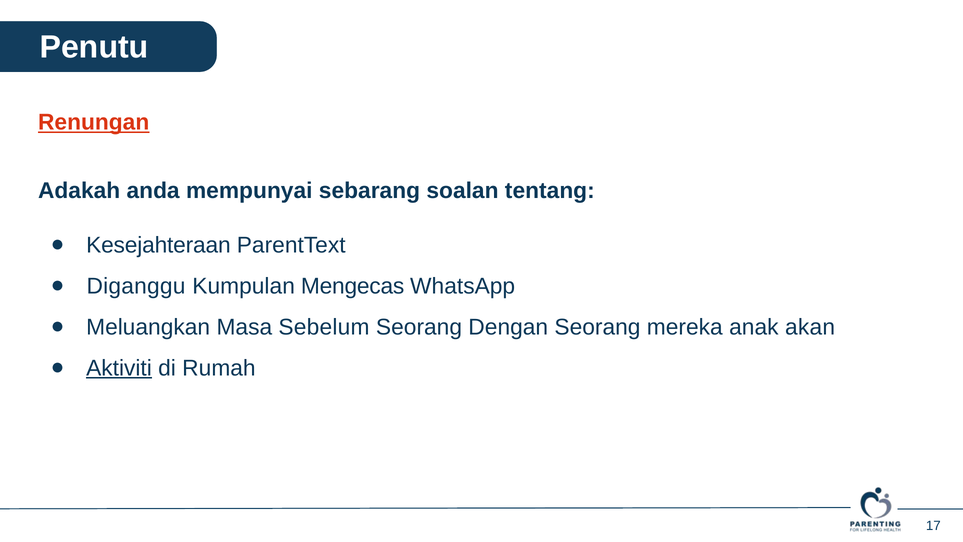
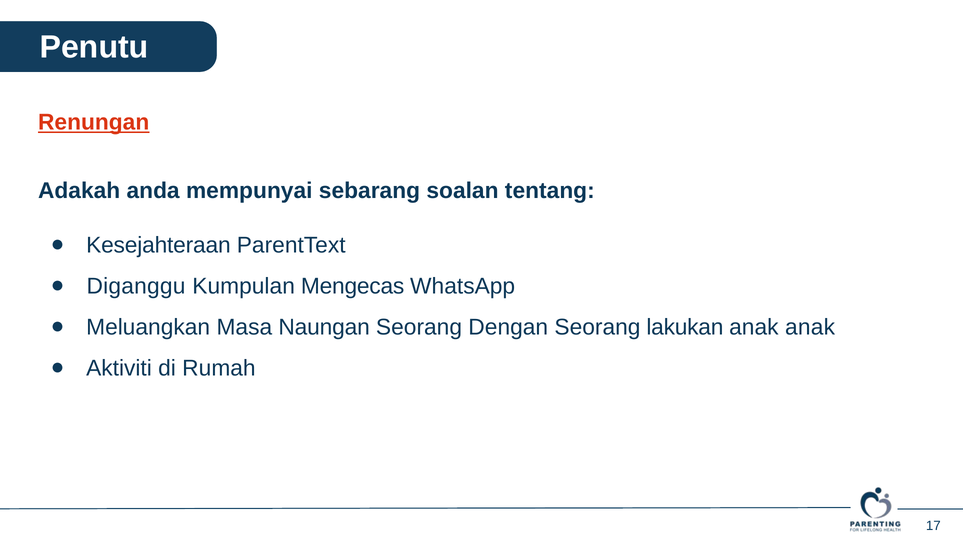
Sebelum: Sebelum -> Naungan
mereka: mereka -> lakukan
anak akan: akan -> anak
Aktiviti underline: present -> none
